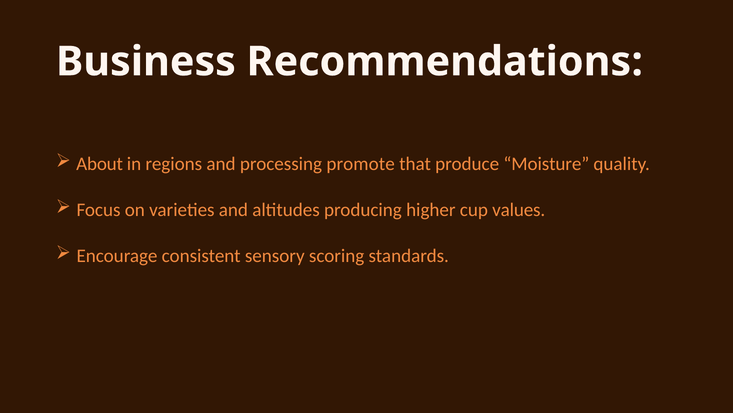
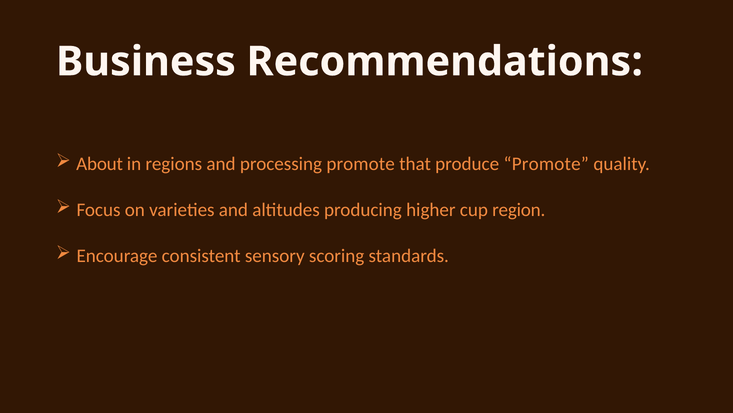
produce Moisture: Moisture -> Promote
values: values -> region
